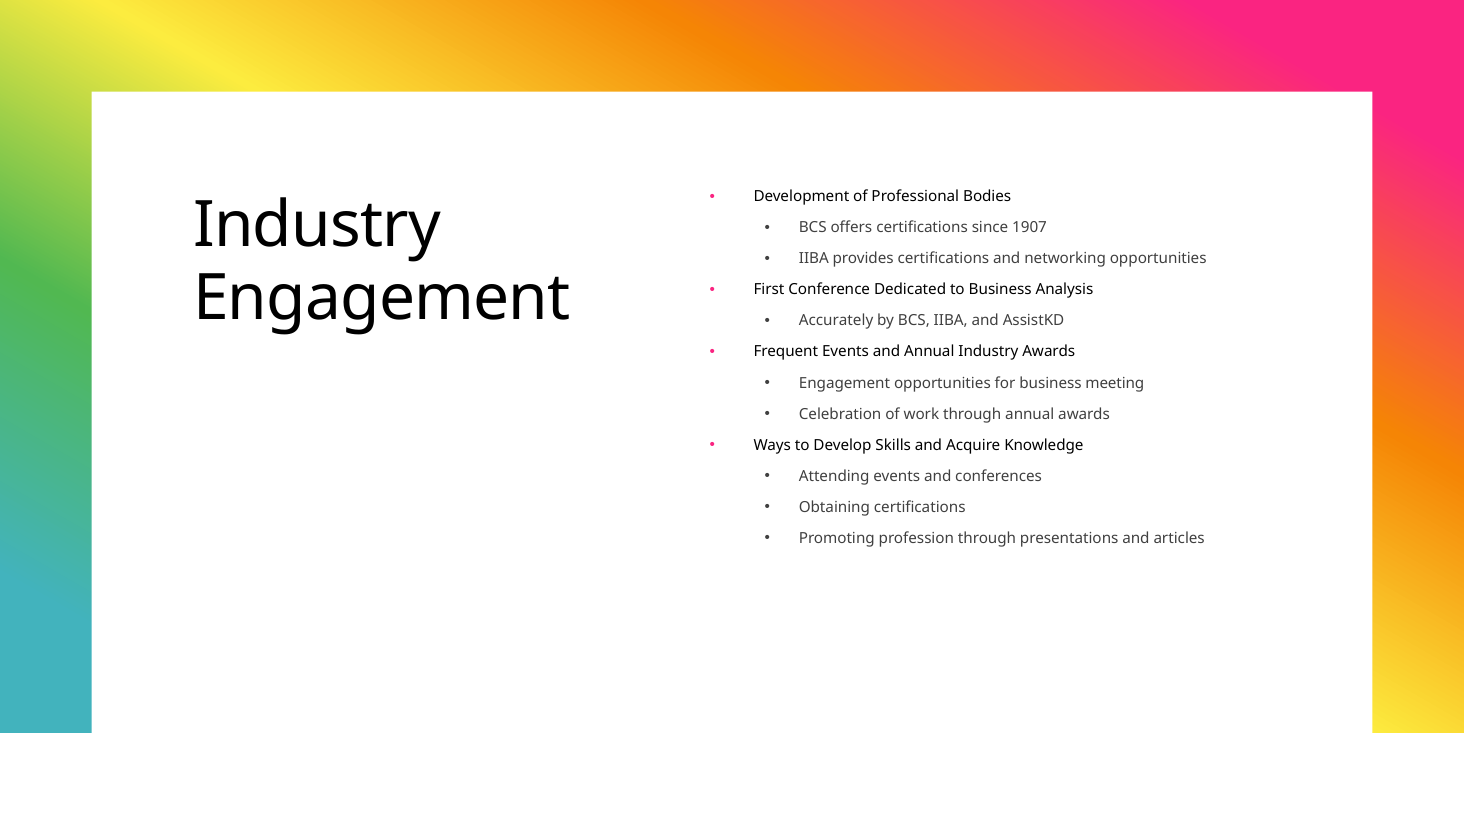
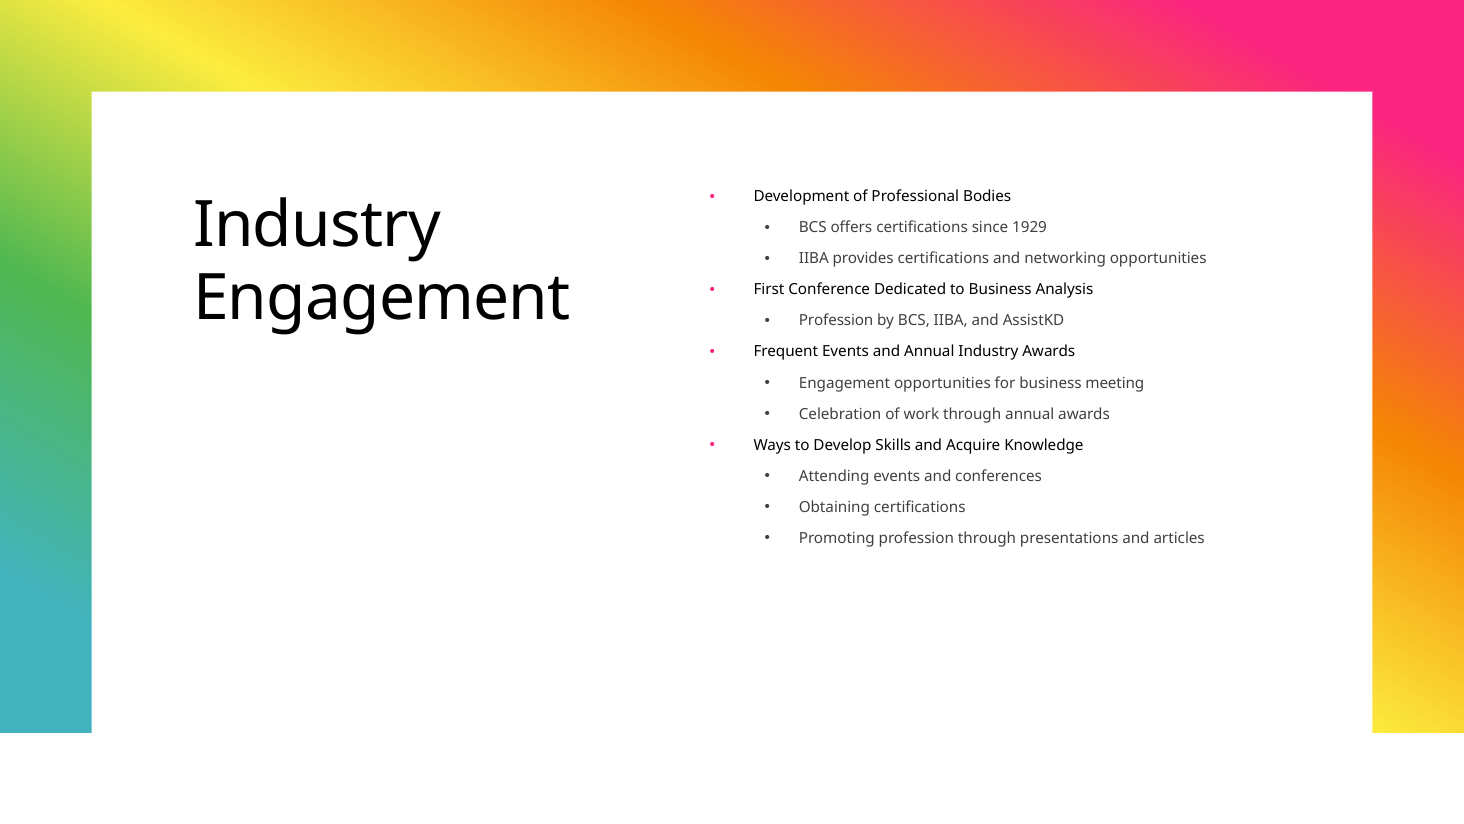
1907: 1907 -> 1929
Accurately at (836, 321): Accurately -> Profession
